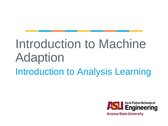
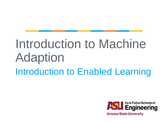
Analysis: Analysis -> Enabled
